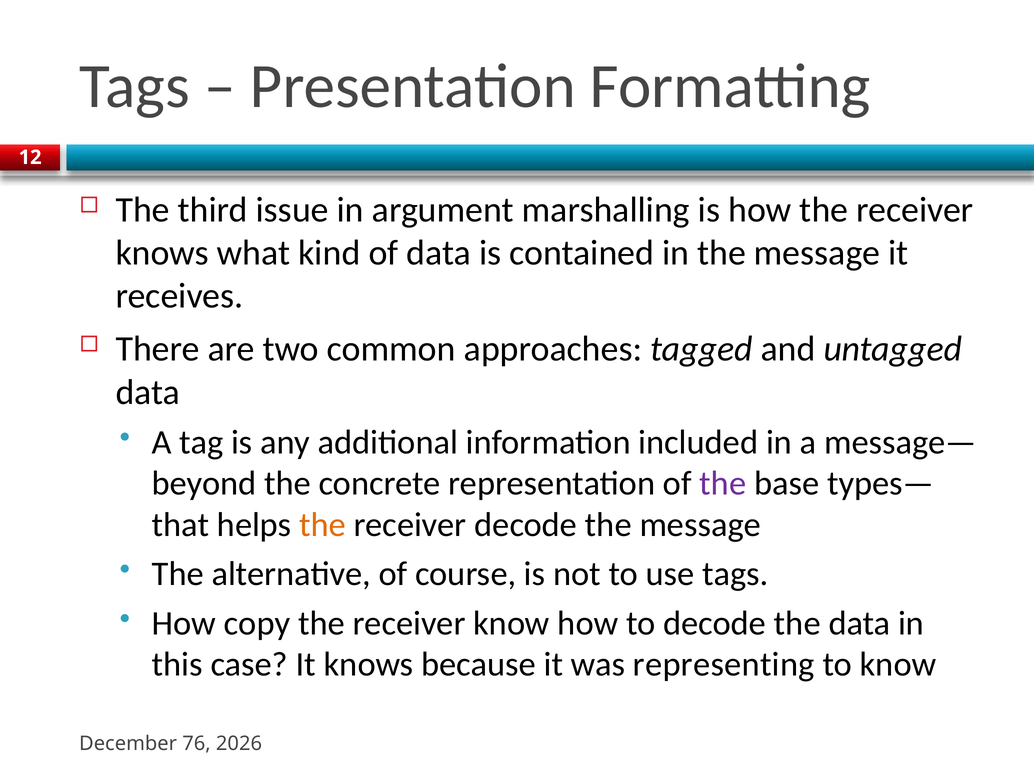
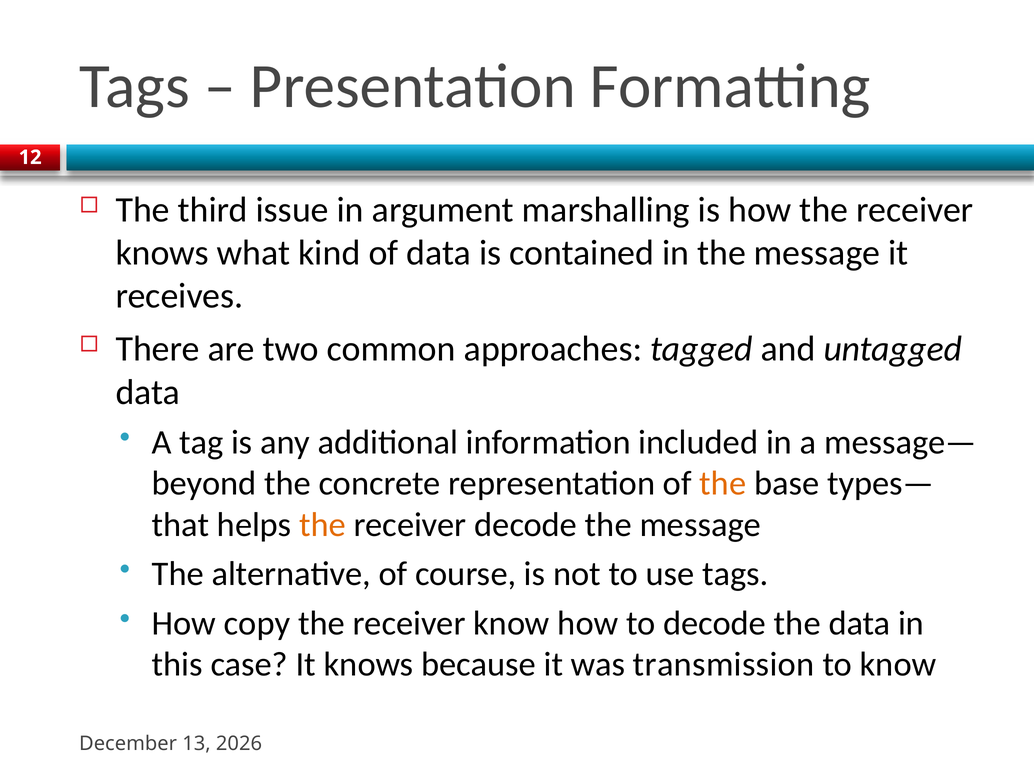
the at (723, 484) colour: purple -> orange
representing: representing -> transmission
76: 76 -> 13
